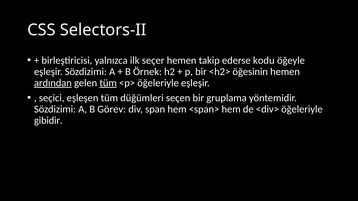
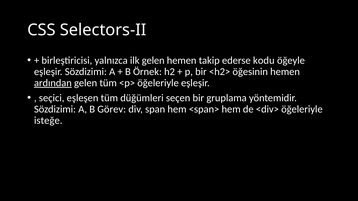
ilk seçer: seçer -> gelen
tüm at (108, 83) underline: present -> none
gibidir: gibidir -> isteğe
